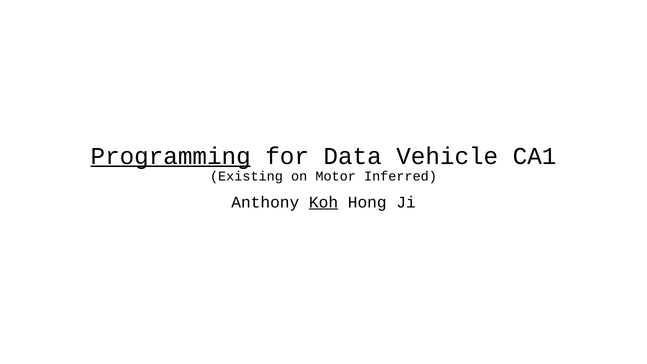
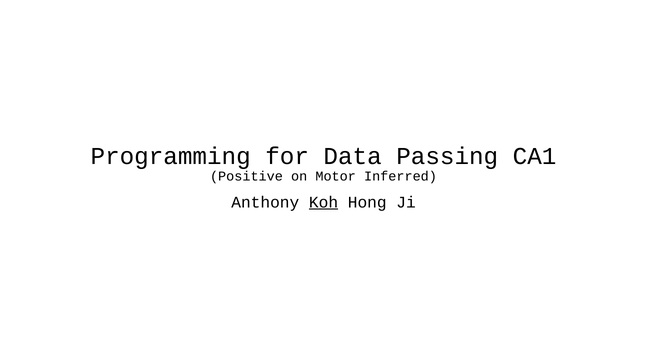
Programming underline: present -> none
Vehicle: Vehicle -> Passing
Existing: Existing -> Positive
